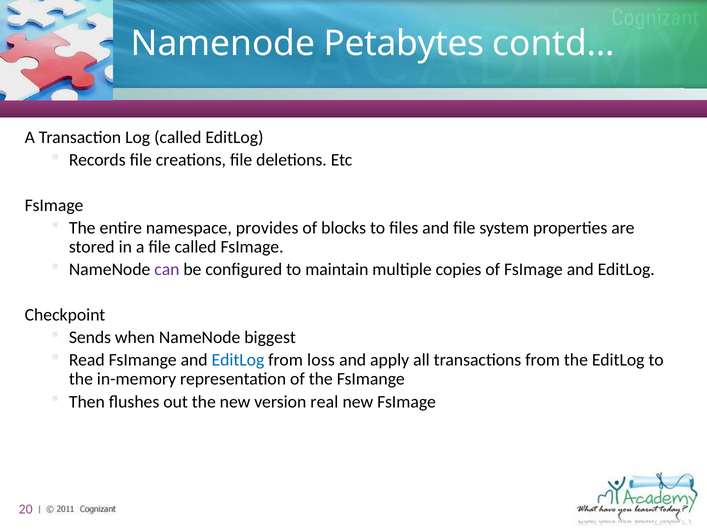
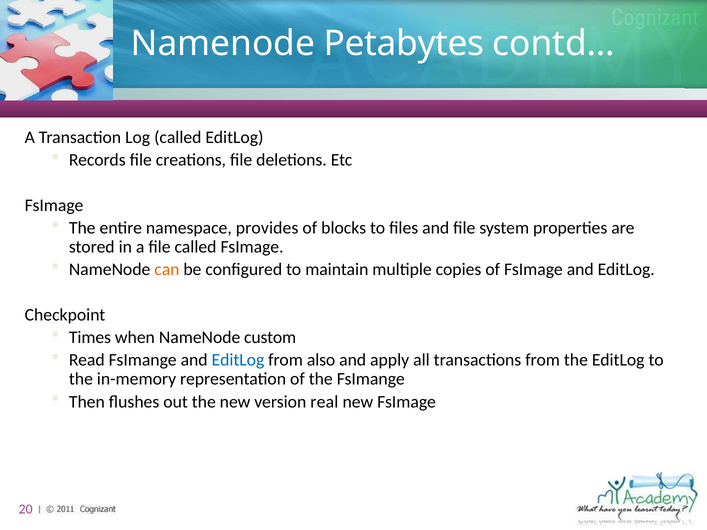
can colour: purple -> orange
Sends: Sends -> Times
biggest: biggest -> custom
loss: loss -> also
